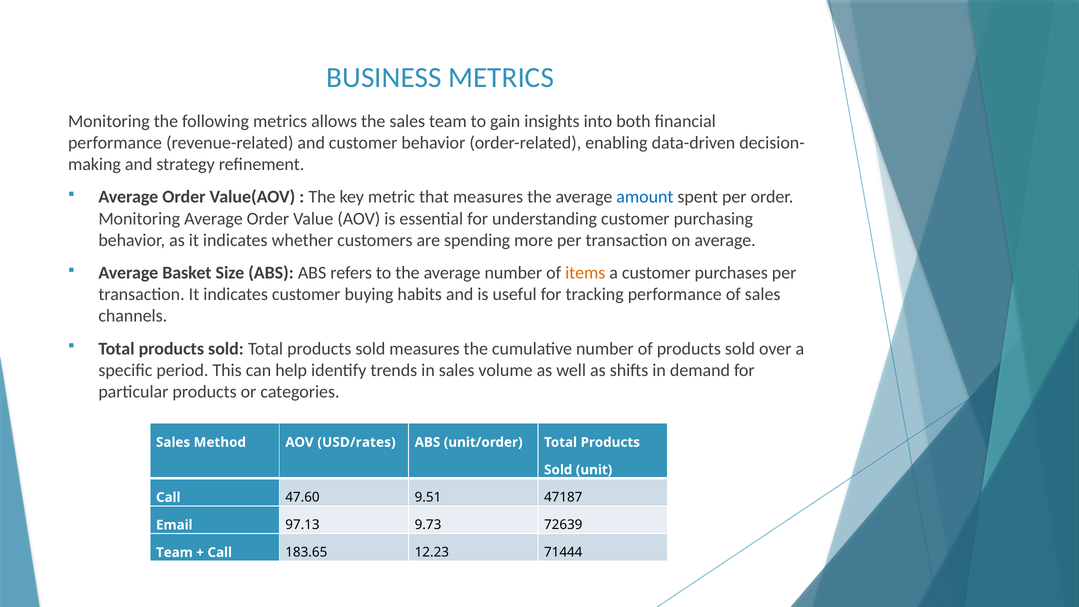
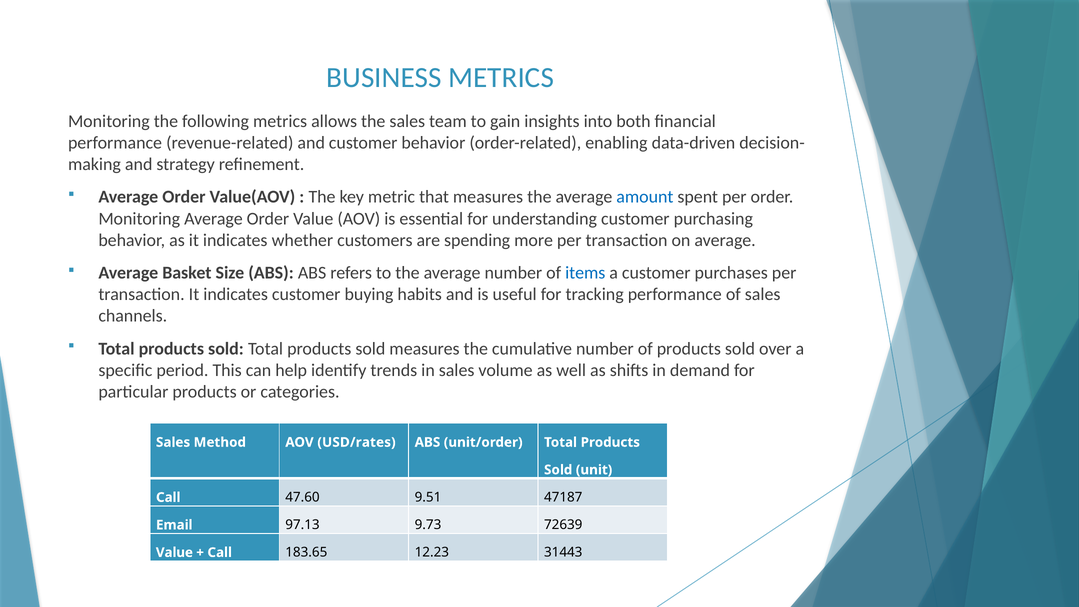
items colour: orange -> blue
Team at (174, 552): Team -> Value
71444: 71444 -> 31443
